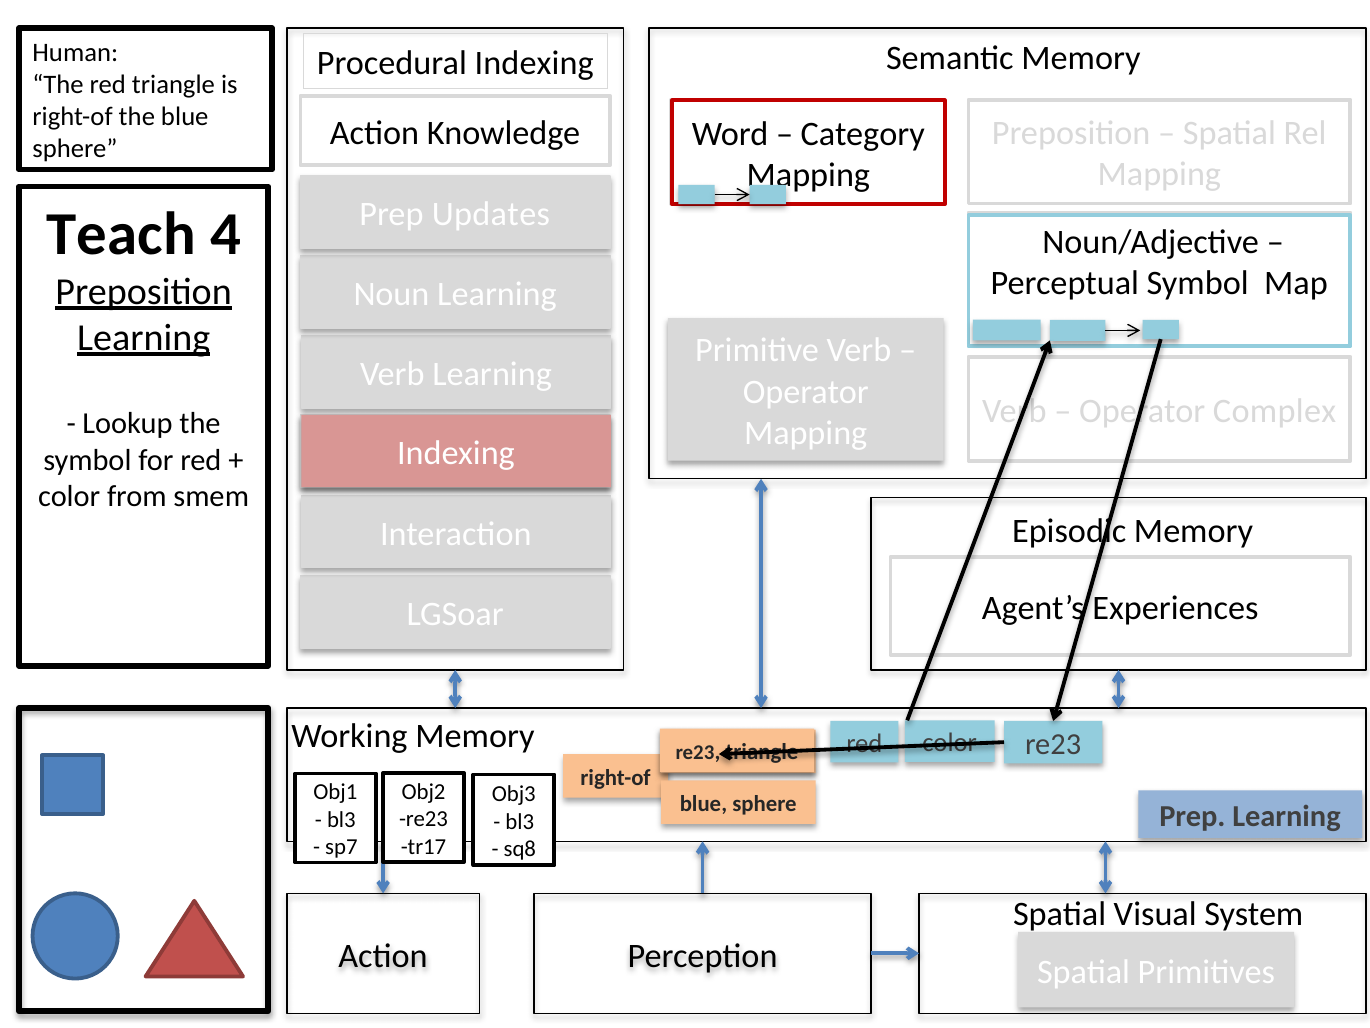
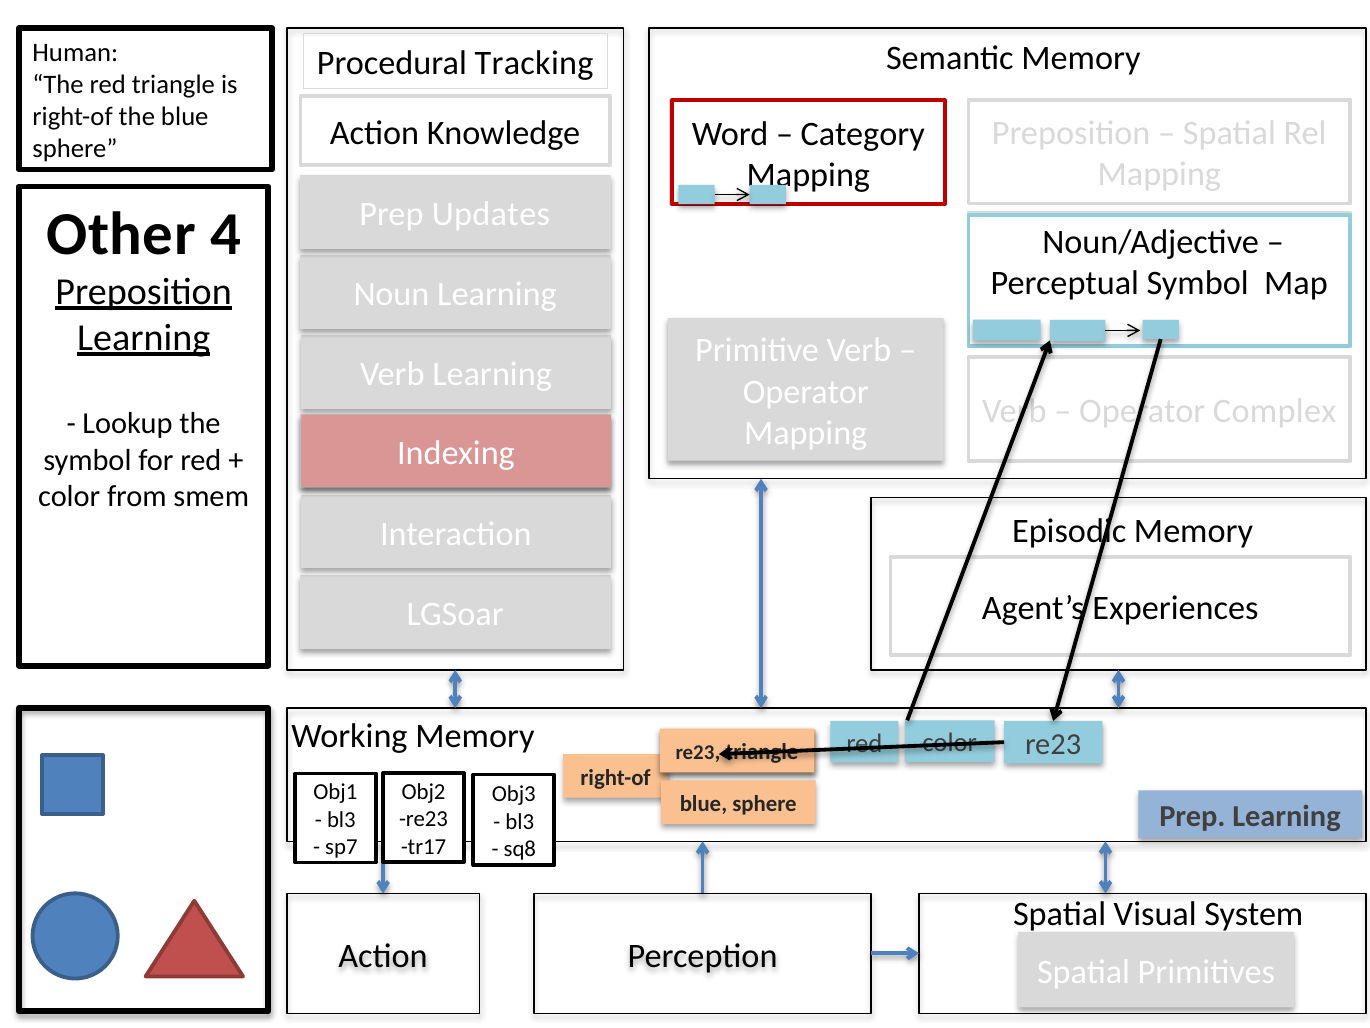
Procedural Indexing: Indexing -> Tracking
Teach: Teach -> Other
